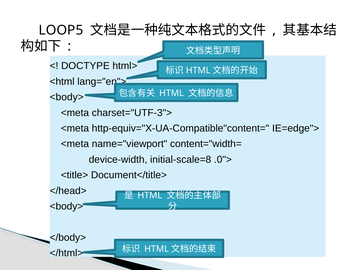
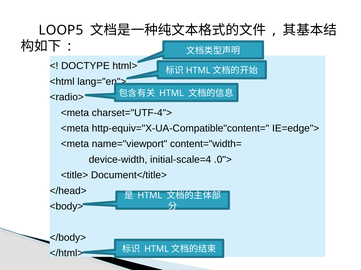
<body> at (67, 97): <body> -> <radio>
charset="UTF-3">: charset="UTF-3"> -> charset="UTF-4">
initial-scale=8: initial-scale=8 -> initial-scale=4
